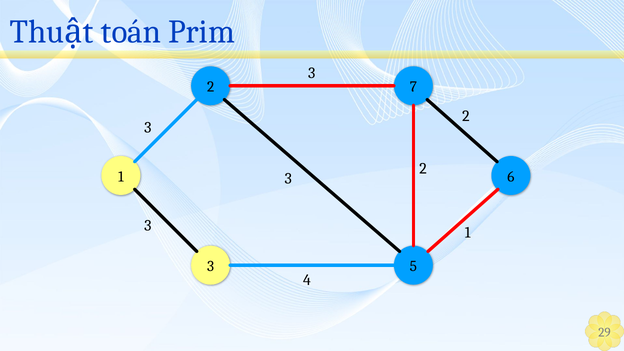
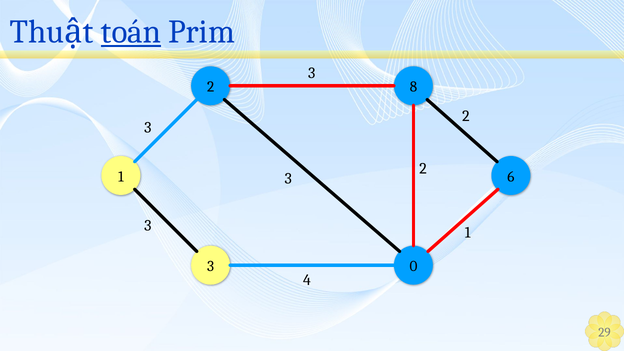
toán underline: none -> present
7: 7 -> 8
5: 5 -> 0
